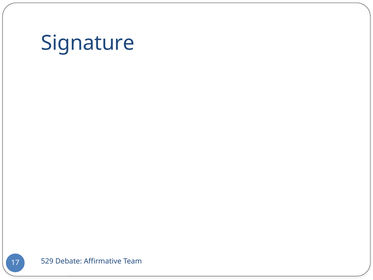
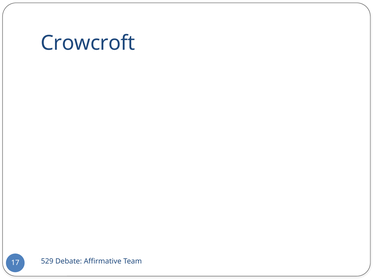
Signature: Signature -> Crowcroft
